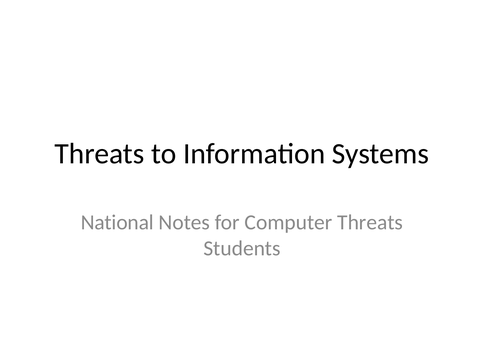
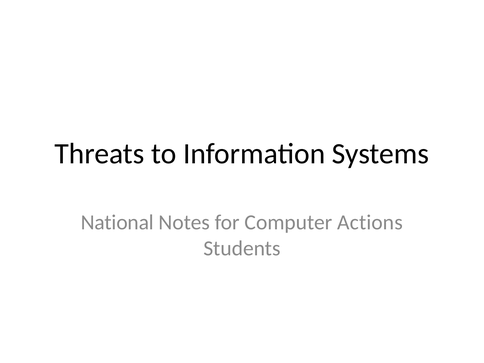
Computer Threats: Threats -> Actions
